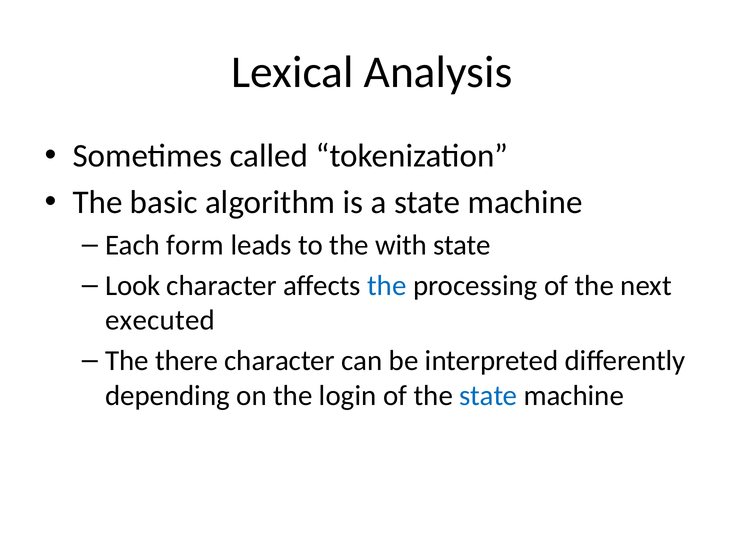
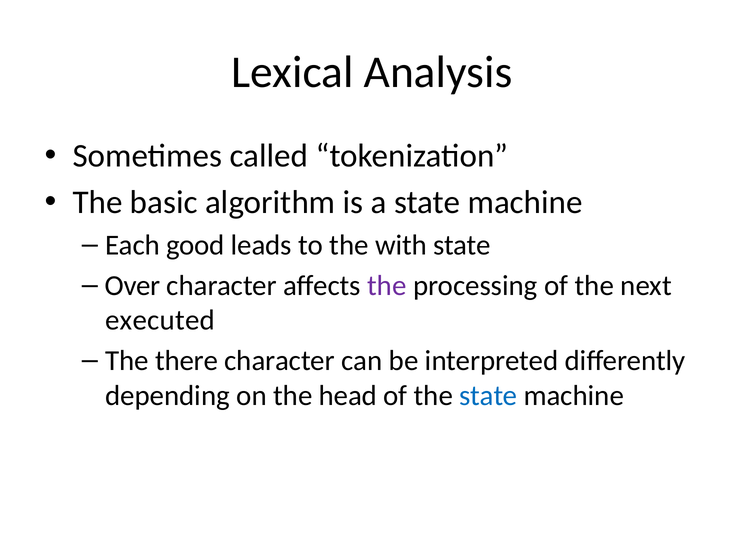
form: form -> good
Look: Look -> Over
the at (387, 286) colour: blue -> purple
login: login -> head
